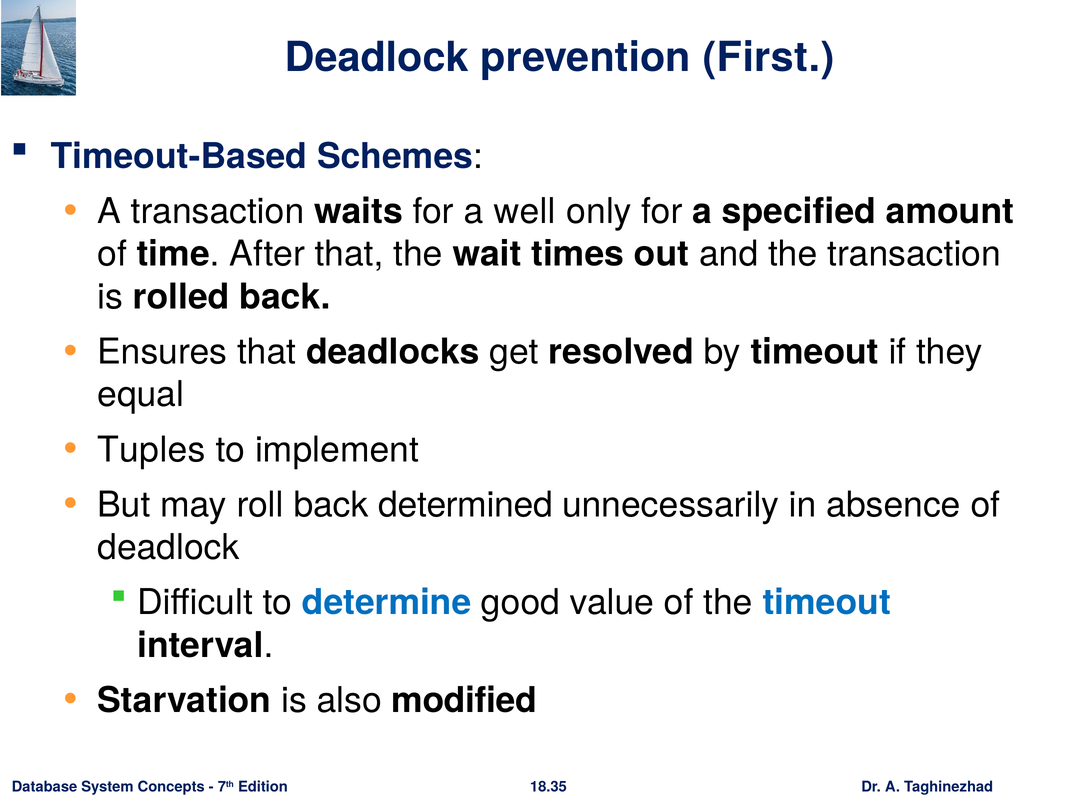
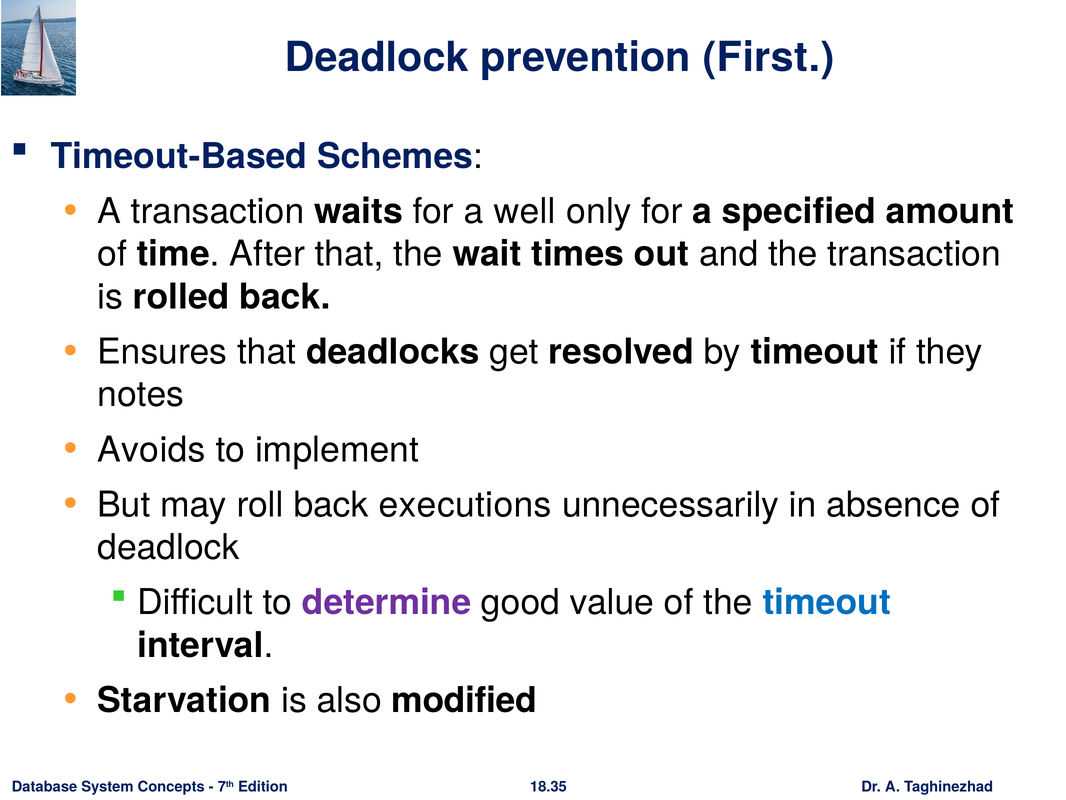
equal: equal -> notes
Tuples: Tuples -> Avoids
determined: determined -> executions
determine colour: blue -> purple
